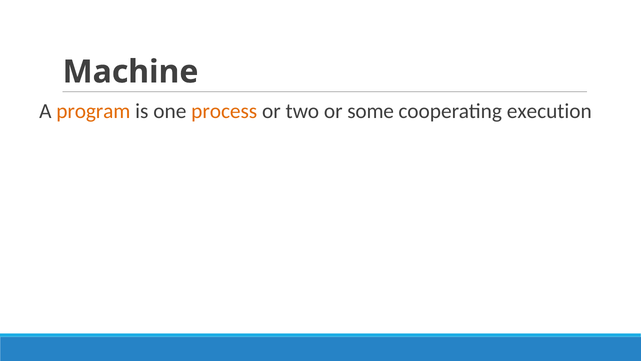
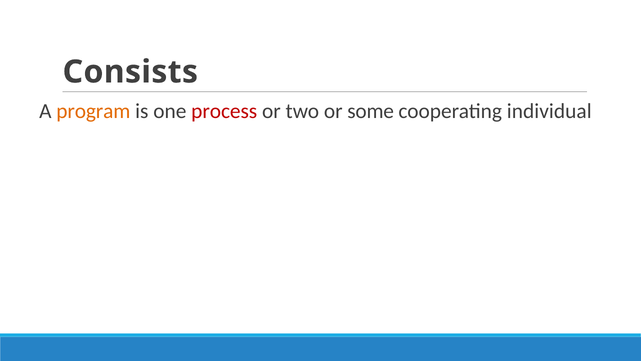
Machine: Machine -> Consists
process colour: orange -> red
execution: execution -> individual
